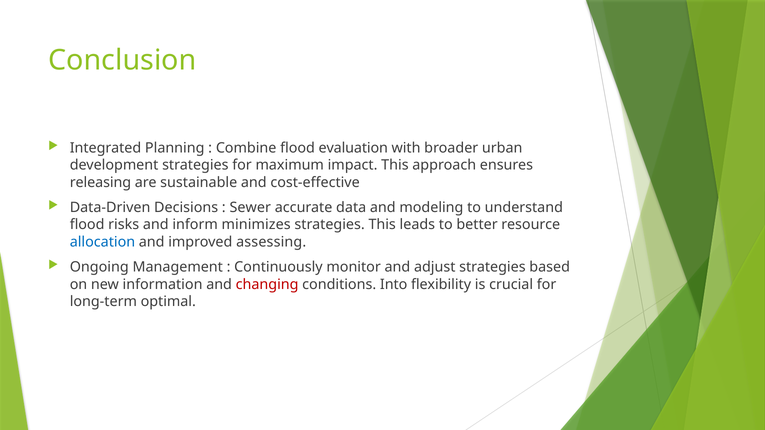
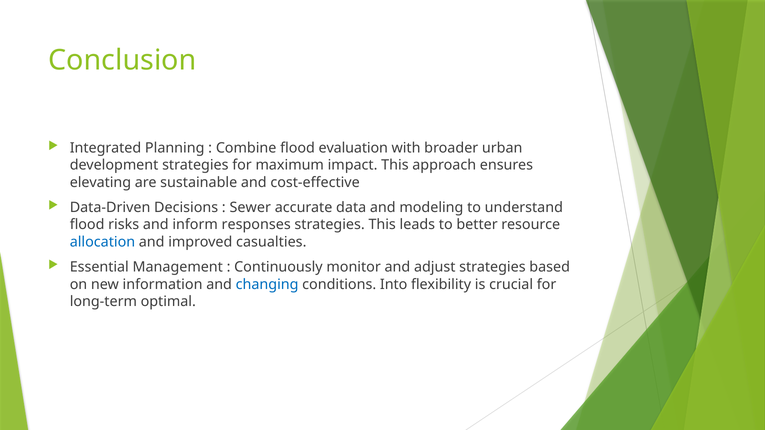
releasing: releasing -> elevating
minimizes: minimizes -> responses
assessing: assessing -> casualties
Ongoing: Ongoing -> Essential
changing colour: red -> blue
